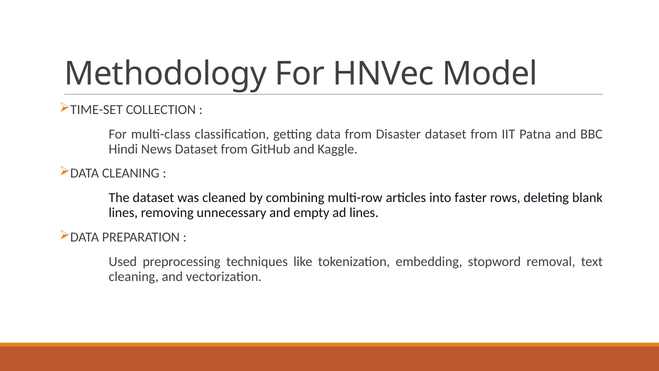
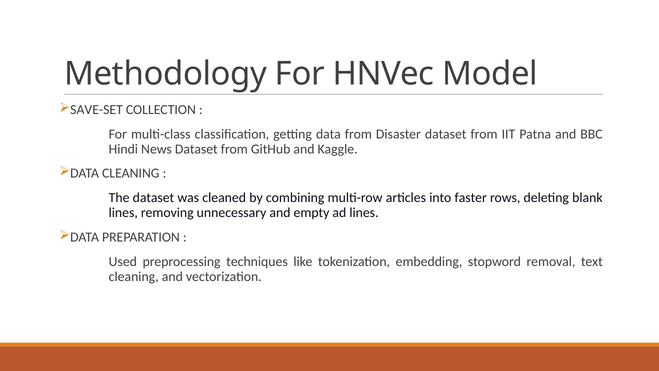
TIME-SET: TIME-SET -> SAVE-SET
